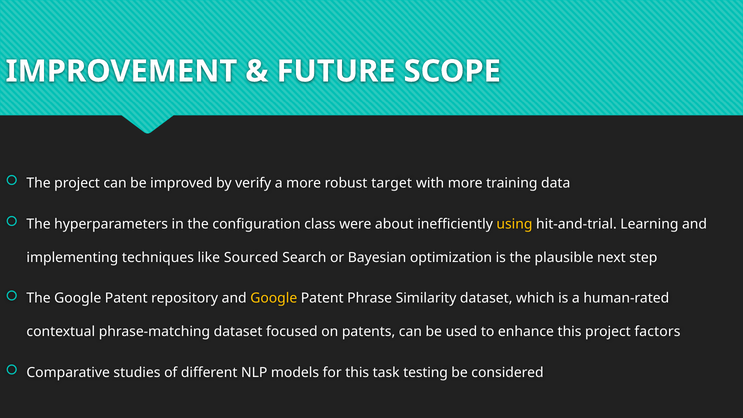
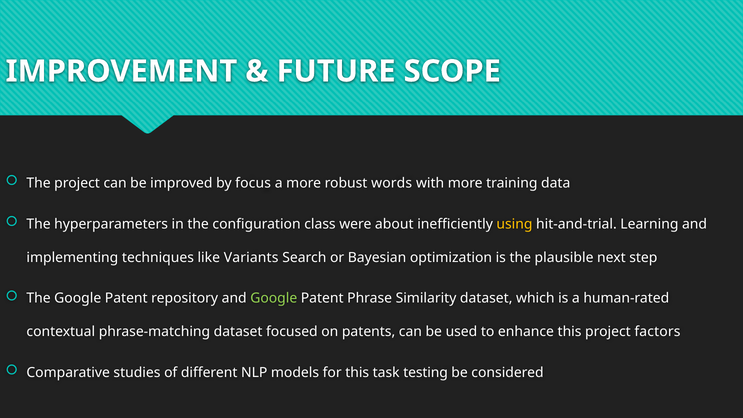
verify: verify -> focus
target: target -> words
Sourced: Sourced -> Variants
Google at (274, 298) colour: yellow -> light green
